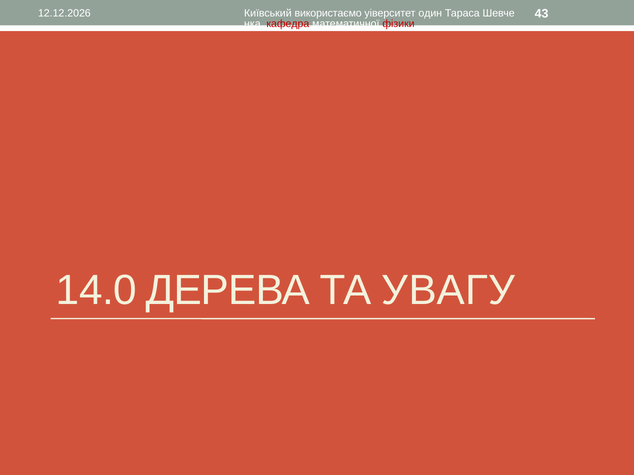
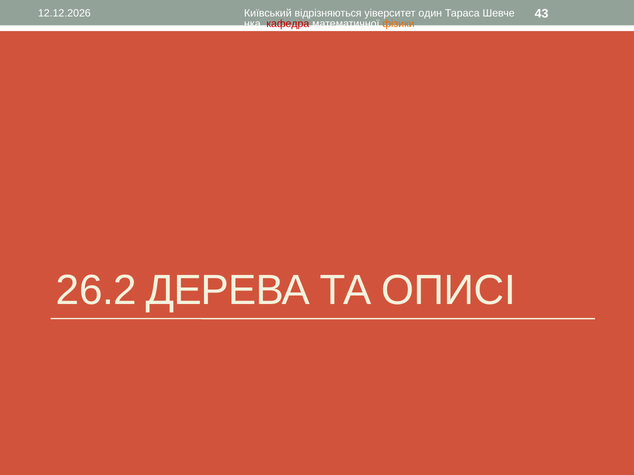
використаємо: використаємо -> відрізняються
фізики colour: red -> orange
14.0: 14.0 -> 26.2
УВАГУ: УВАГУ -> ОПИСІ
